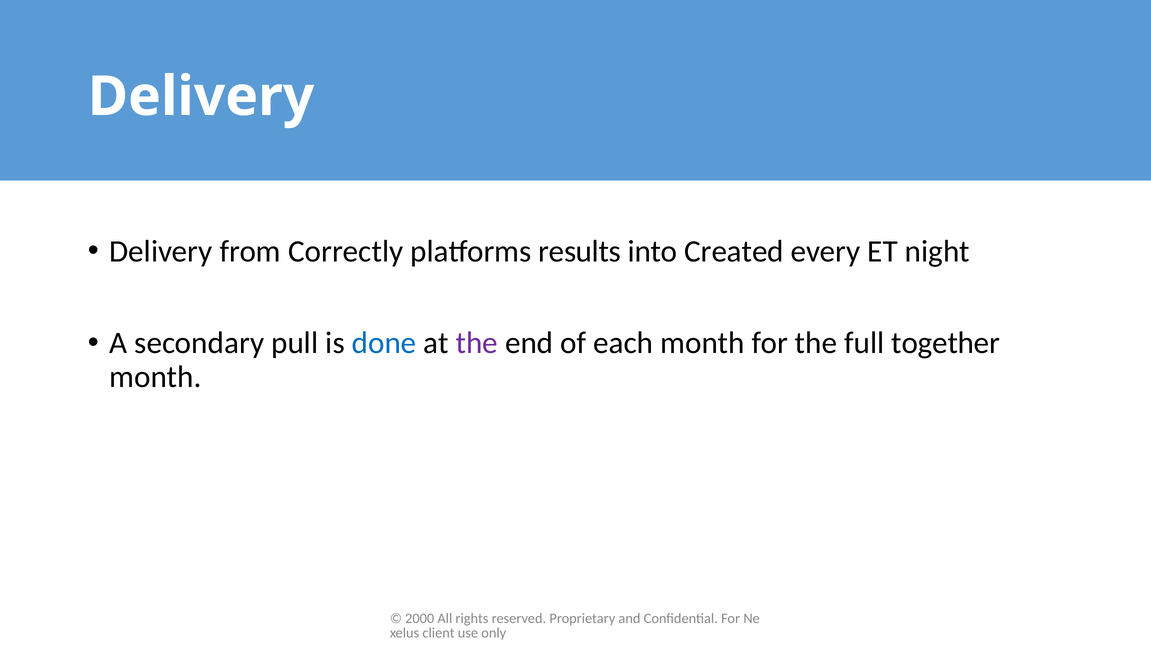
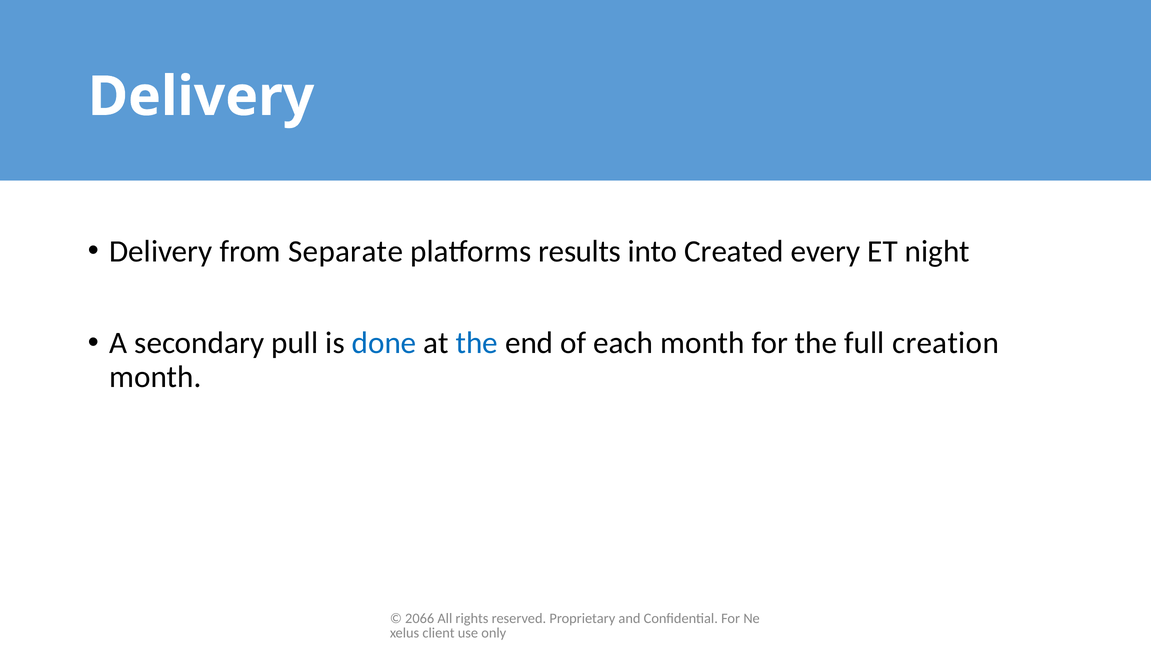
Correctly: Correctly -> Separate
the at (477, 343) colour: purple -> blue
together: together -> creation
2000: 2000 -> 2066
